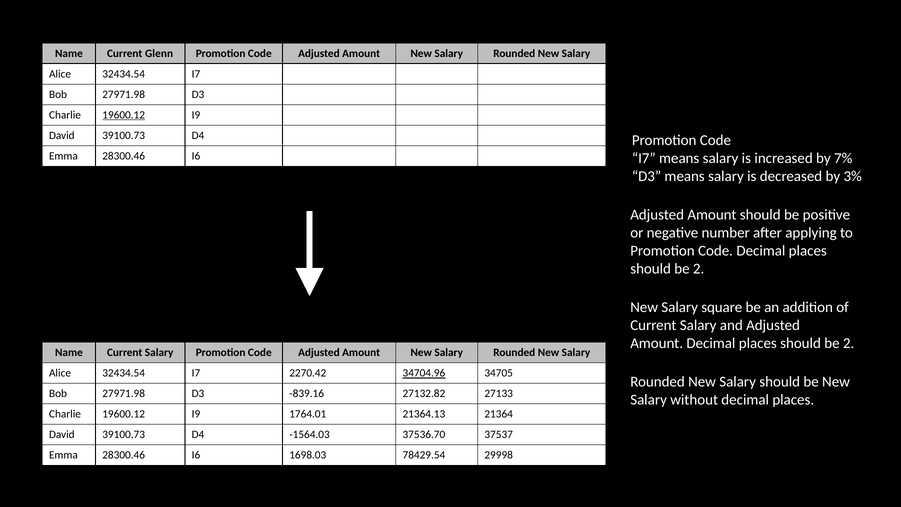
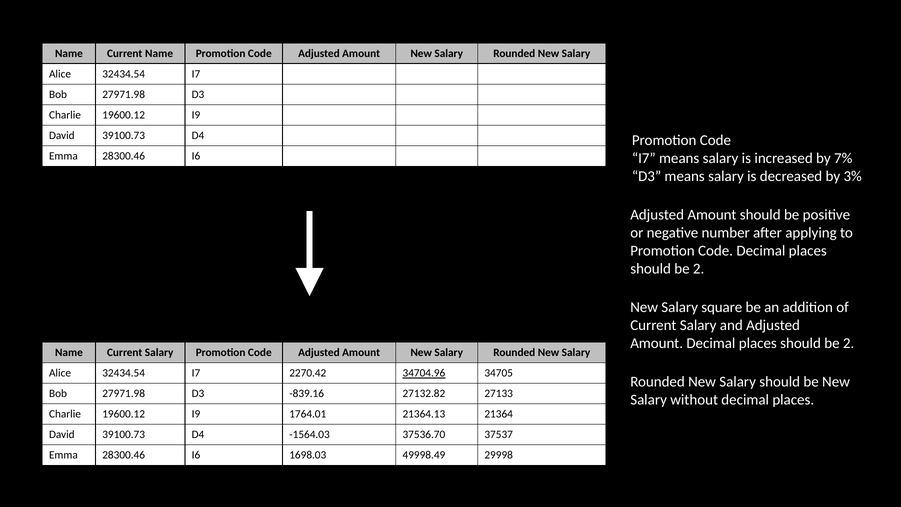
Current Glenn: Glenn -> Name
19600.12 at (124, 115) underline: present -> none
78429.54: 78429.54 -> 49998.49
